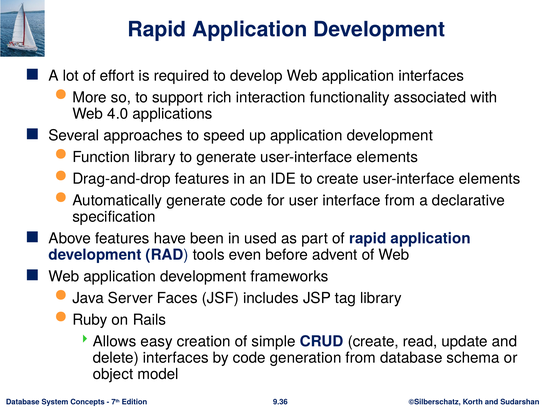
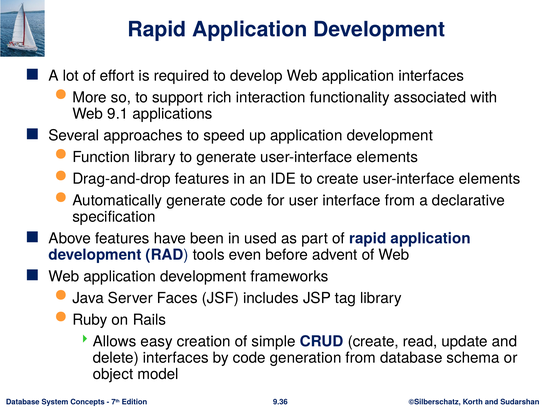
4.0: 4.0 -> 9.1
